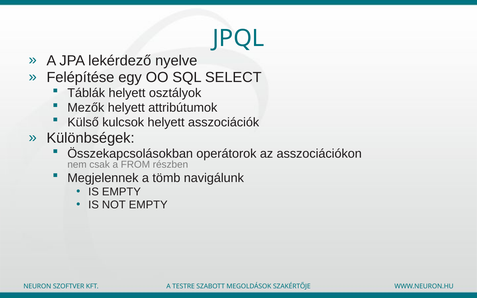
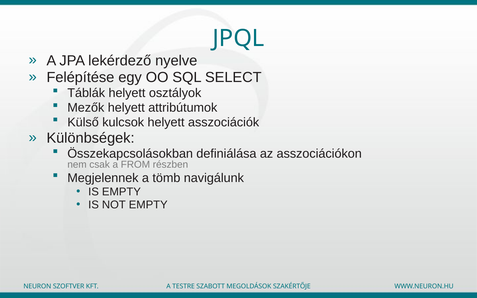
operátorok: operátorok -> definiálása
